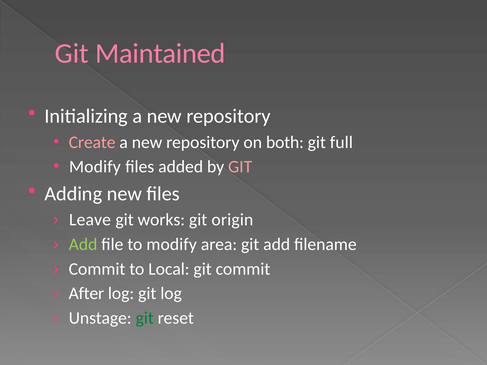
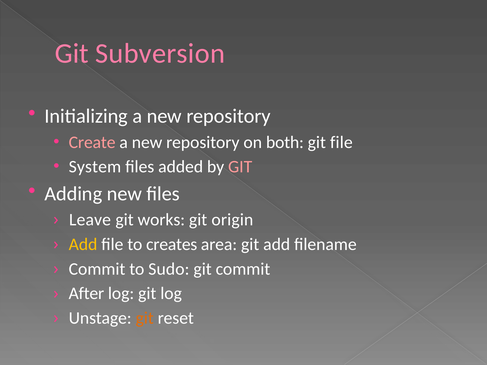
Maintained: Maintained -> Subversion
git full: full -> file
Modify at (95, 167): Modify -> System
Add at (83, 245) colour: light green -> yellow
to modify: modify -> creates
Local: Local -> Sudo
git at (145, 318) colour: green -> orange
